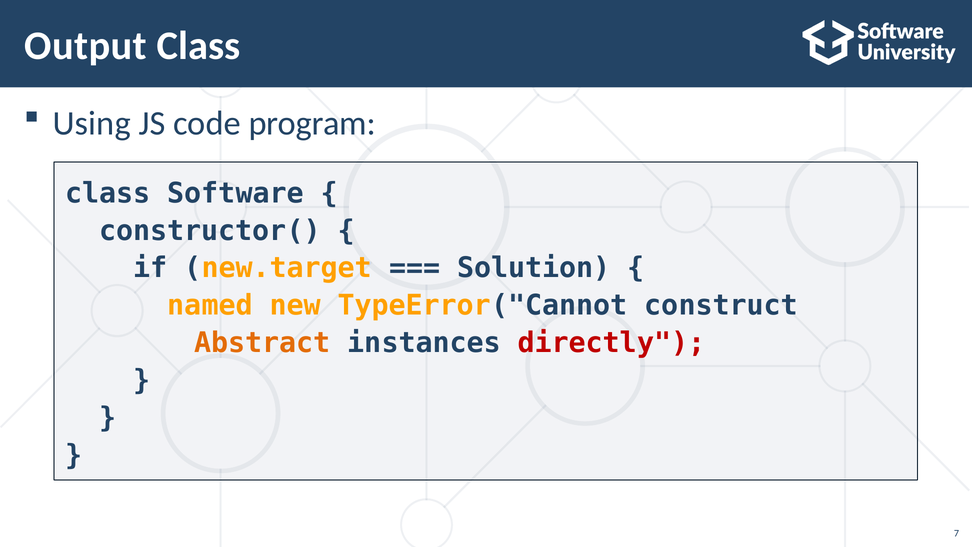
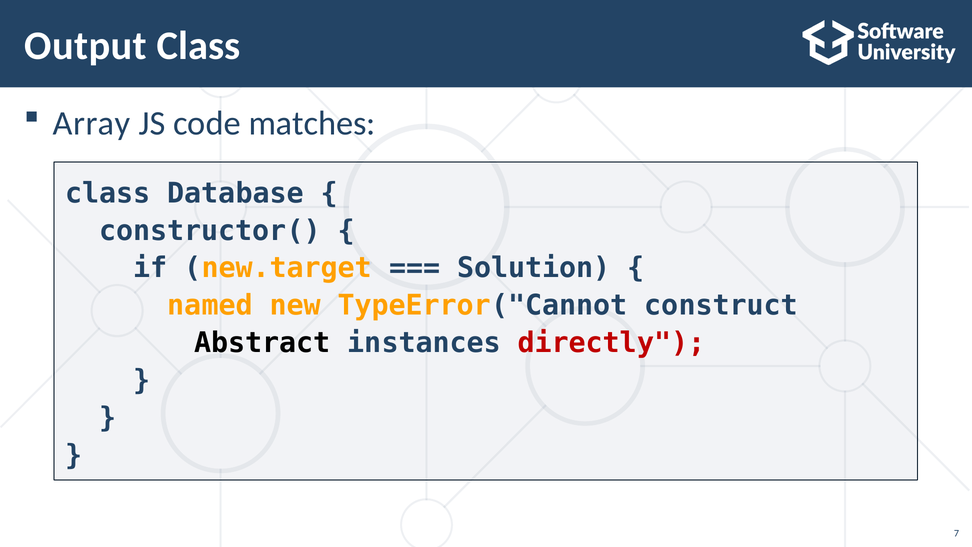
Using: Using -> Array
program: program -> matches
Software: Software -> Database
Abstract colour: orange -> black
